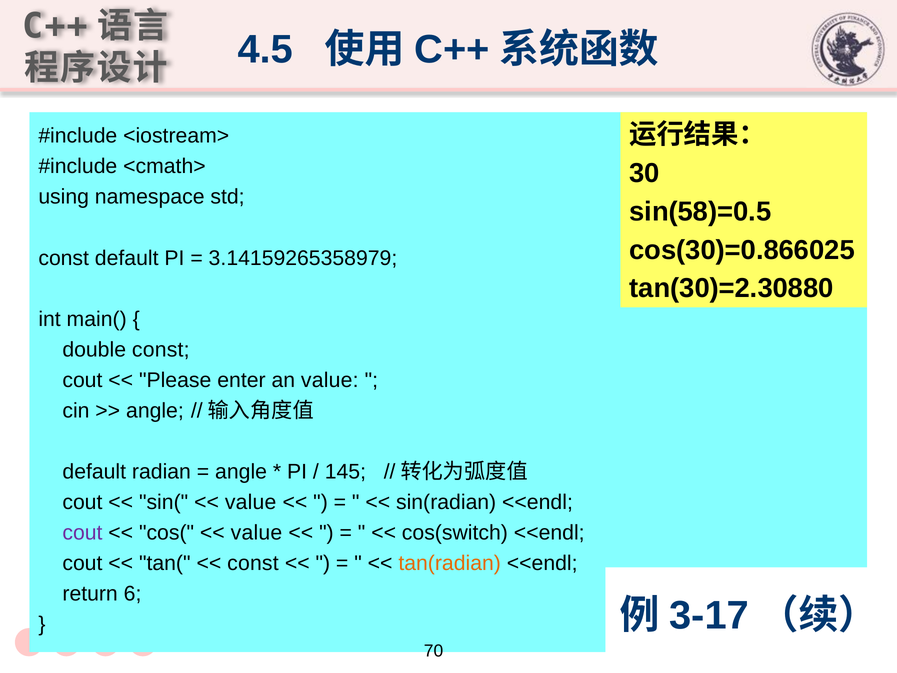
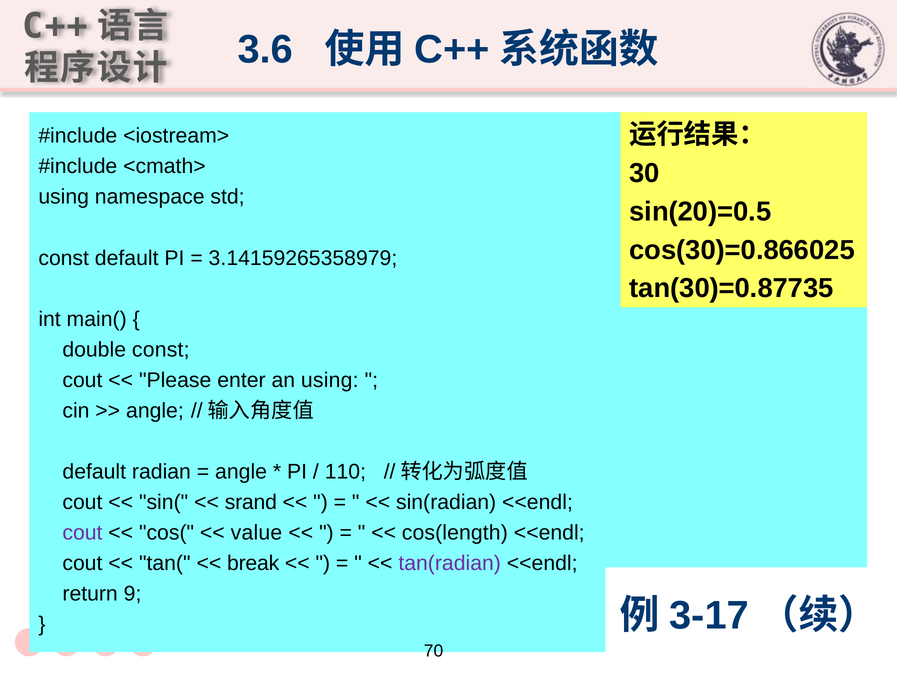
4.5: 4.5 -> 3.6
sin(58)=0.5: sin(58)=0.5 -> sin(20)=0.5
tan(30)=2.30880: tan(30)=2.30880 -> tan(30)=0.87735
an value: value -> using
145: 145 -> 110
value at (251, 502): value -> srand
cos(switch: cos(switch -> cos(length
const at (253, 563): const -> break
tan(radian colour: orange -> purple
6: 6 -> 9
